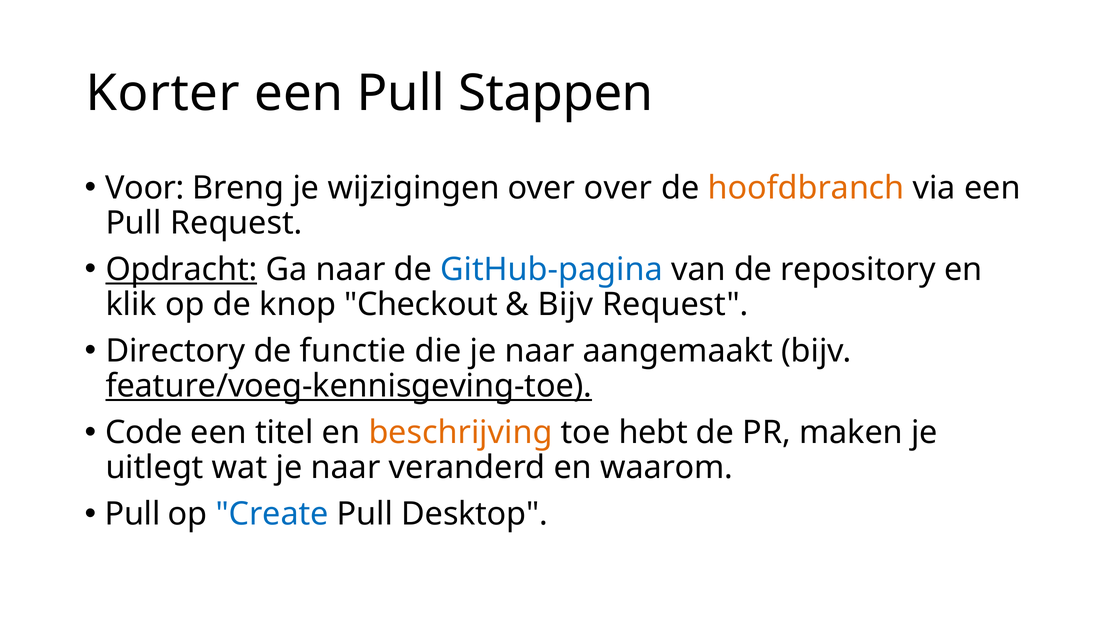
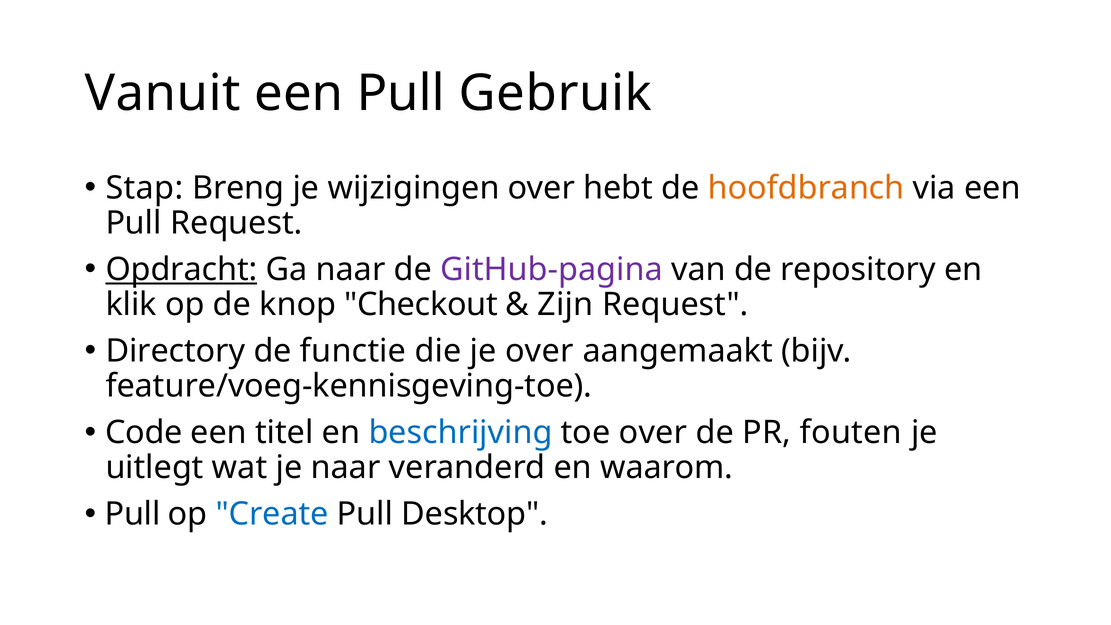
Korter: Korter -> Vanuit
Stappen: Stappen -> Gebruik
Voor: Voor -> Stap
over over: over -> hebt
GitHub-pagina colour: blue -> purple
Bijv at (565, 304): Bijv -> Zijn
die je naar: naar -> over
feature/voeg-kennisgeving-toe underline: present -> none
beschrijving colour: orange -> blue
toe hebt: hebt -> over
maken: maken -> fouten
